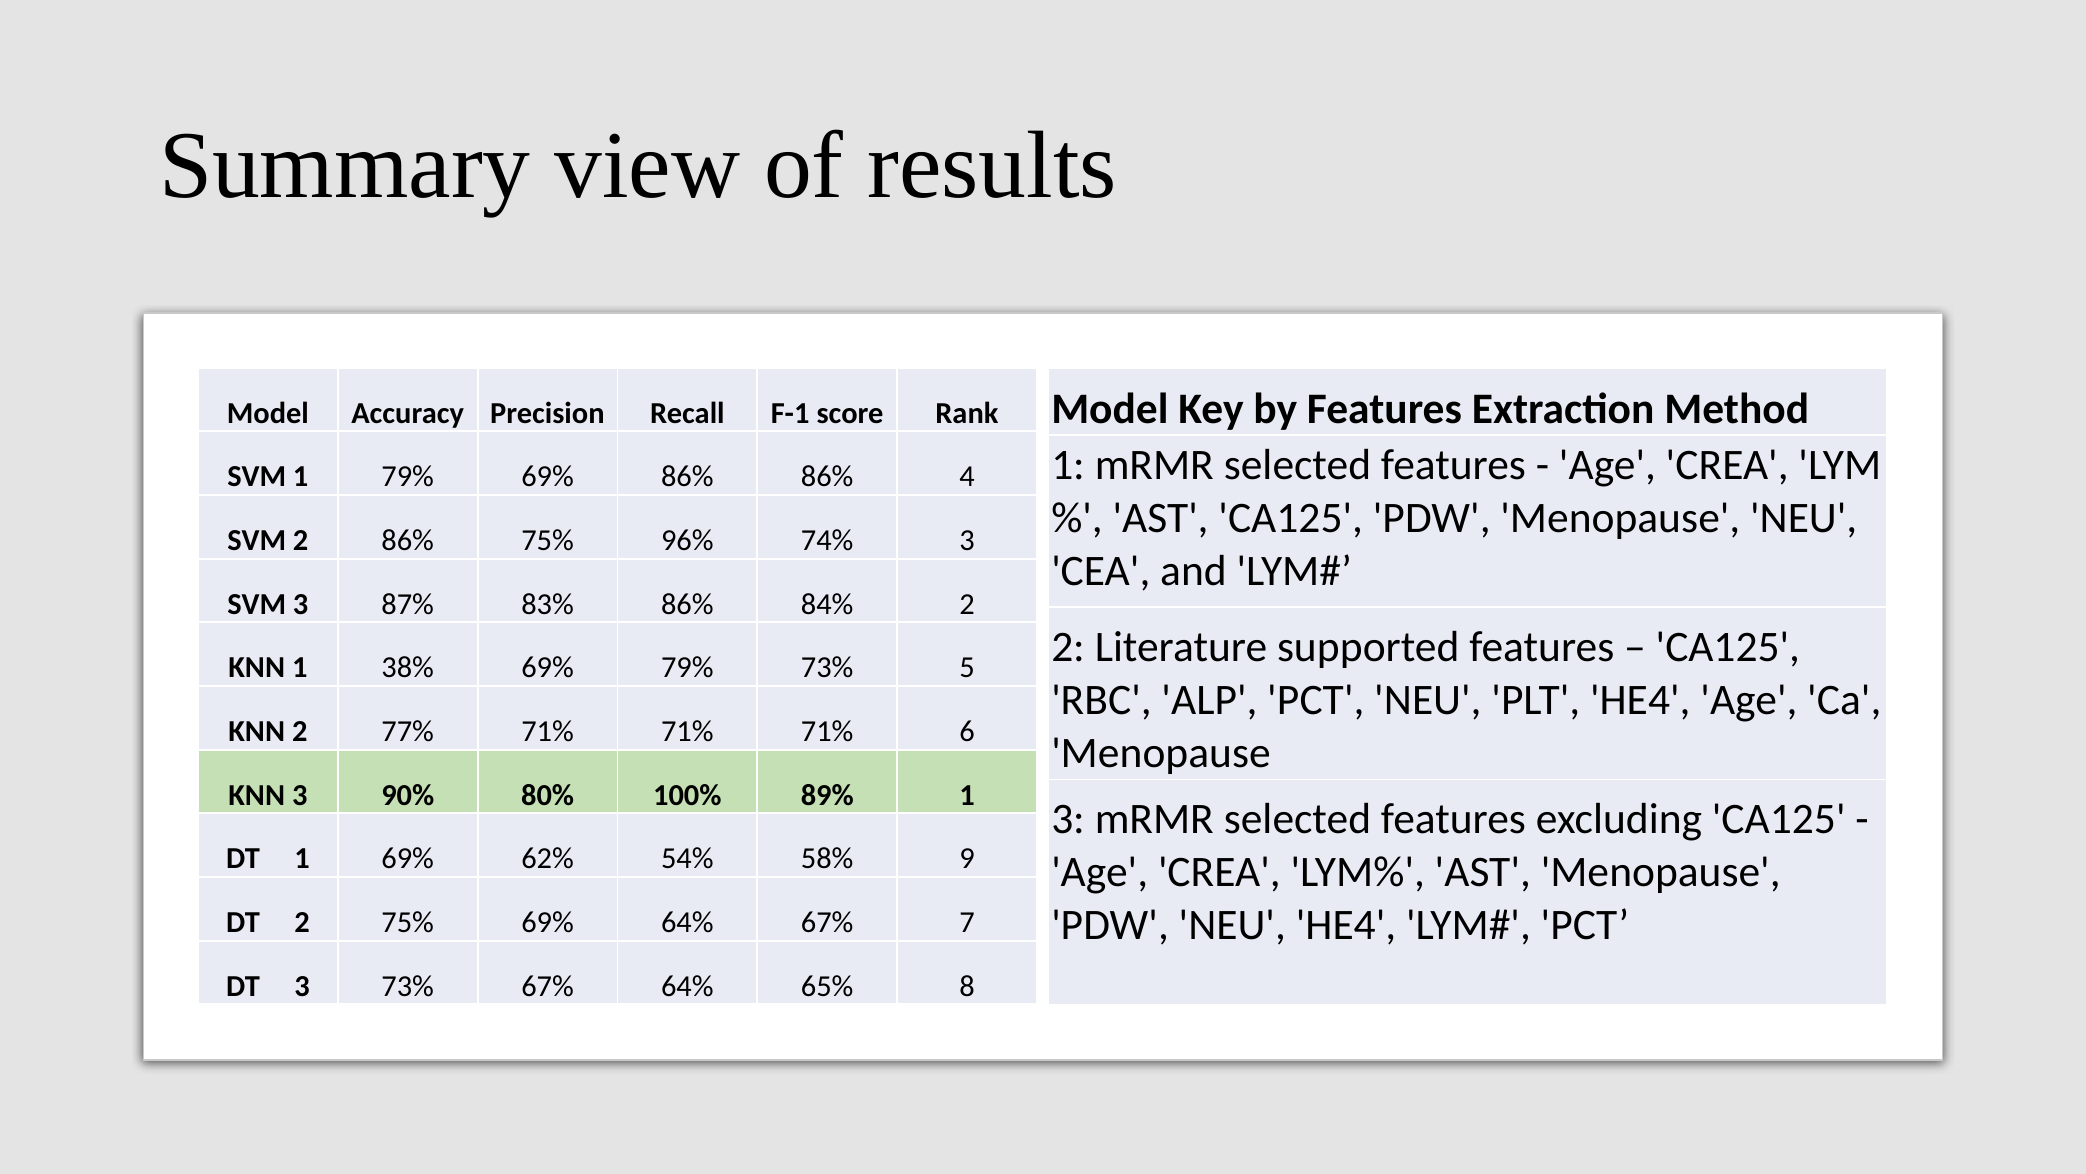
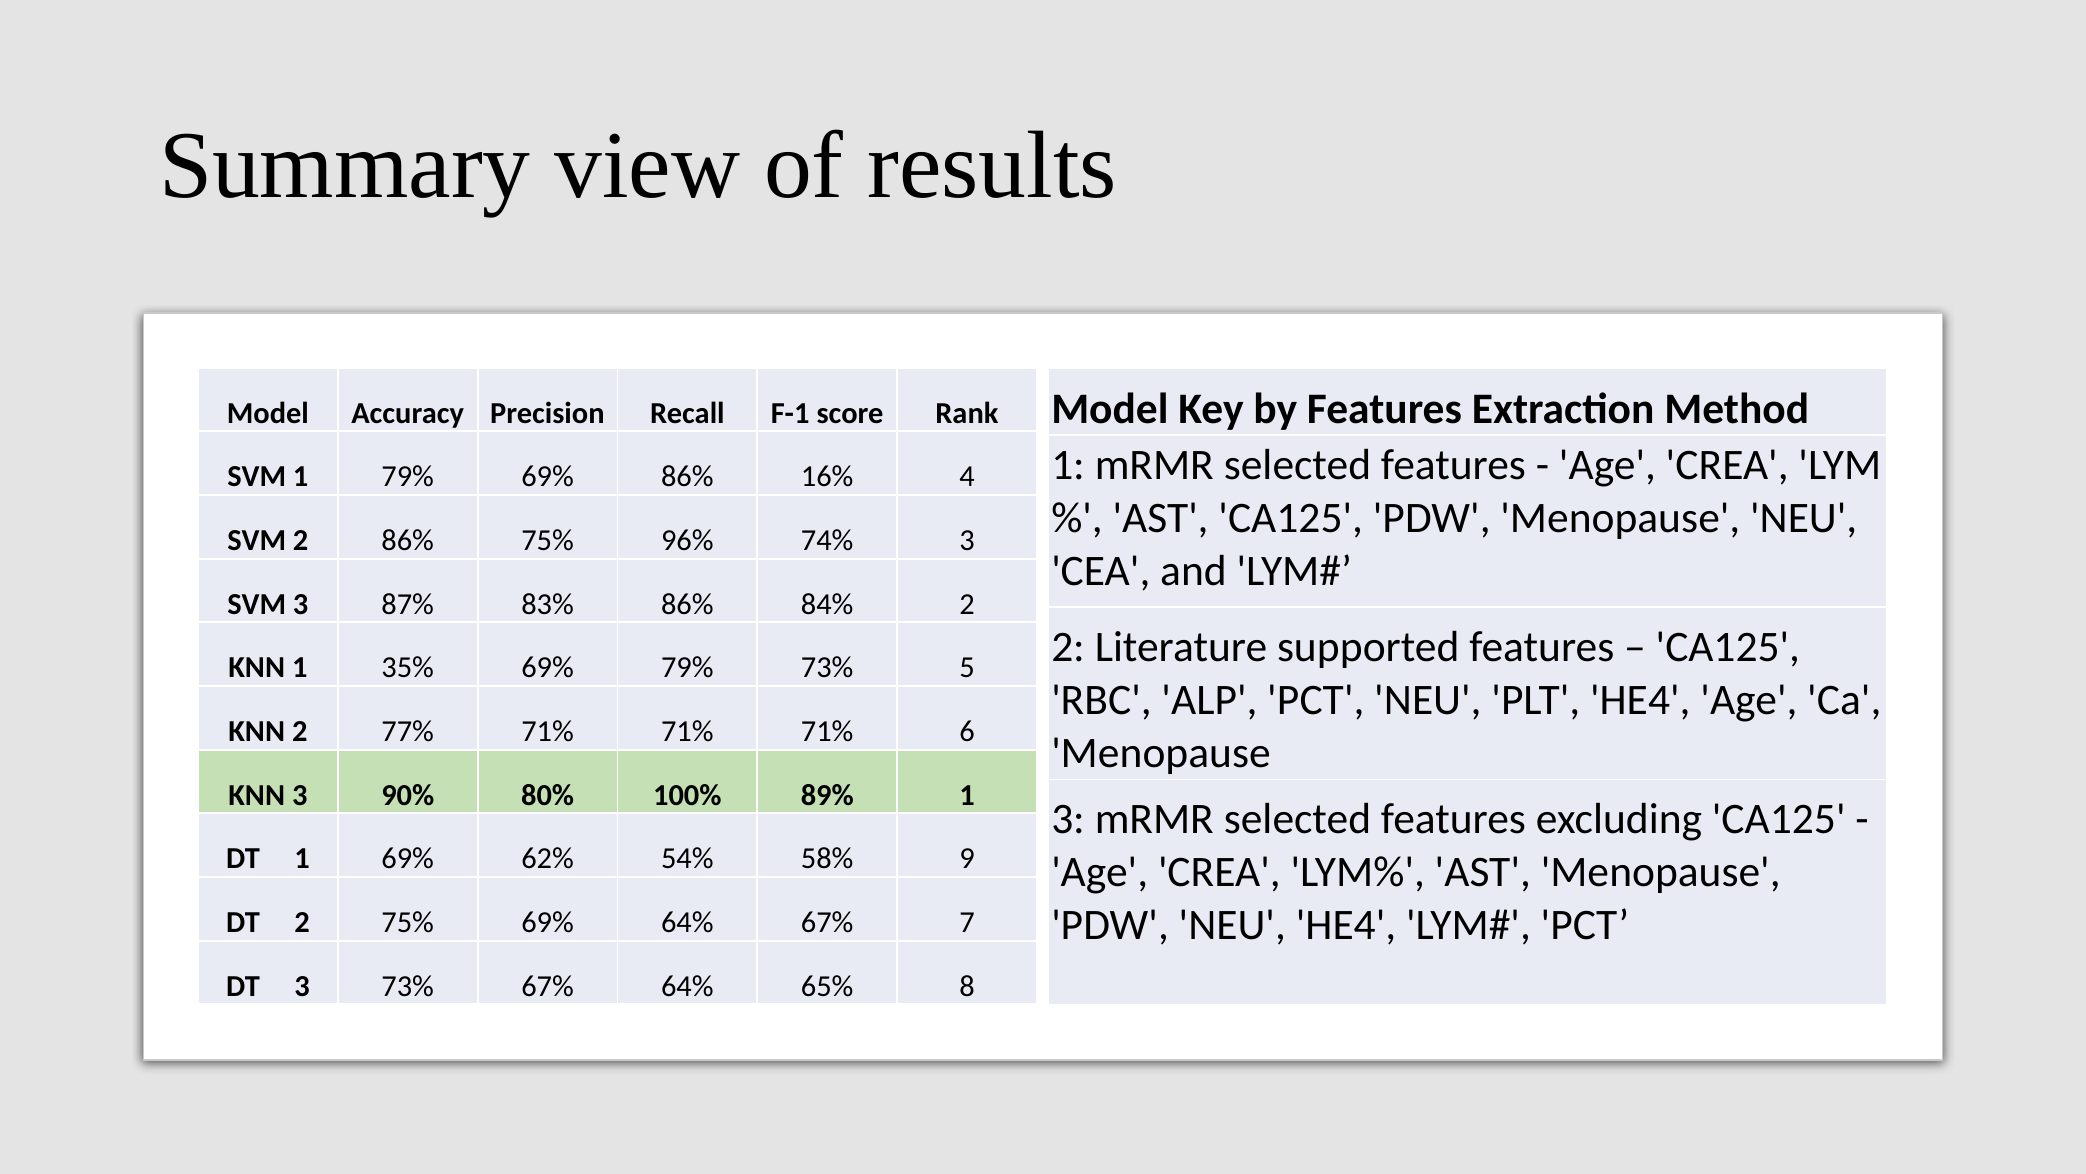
86% 86%: 86% -> 16%
38%: 38% -> 35%
